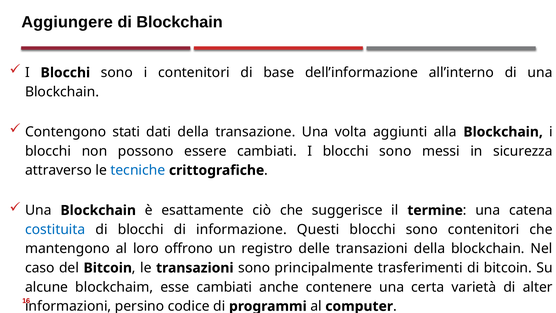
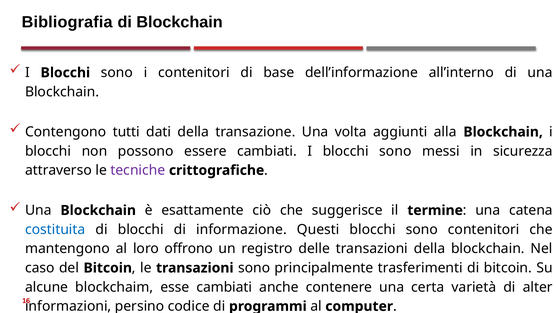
Aggiungere: Aggiungere -> Bibliografia
stati: stati -> tutti
tecniche colour: blue -> purple
